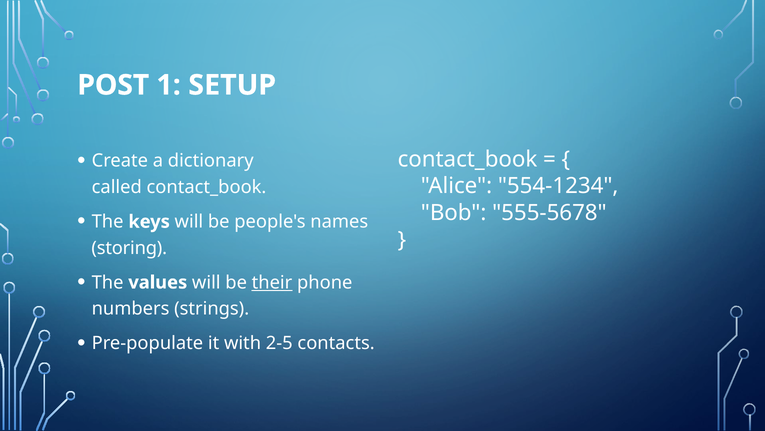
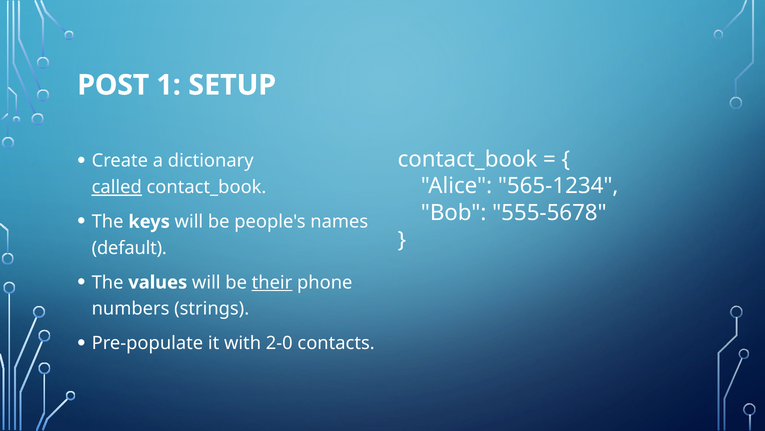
554-1234: 554-1234 -> 565-1234
called underline: none -> present
storing: storing -> default
2-5: 2-5 -> 2-0
